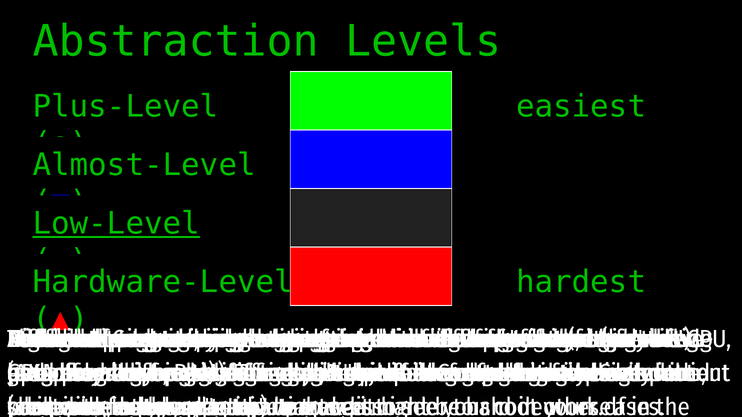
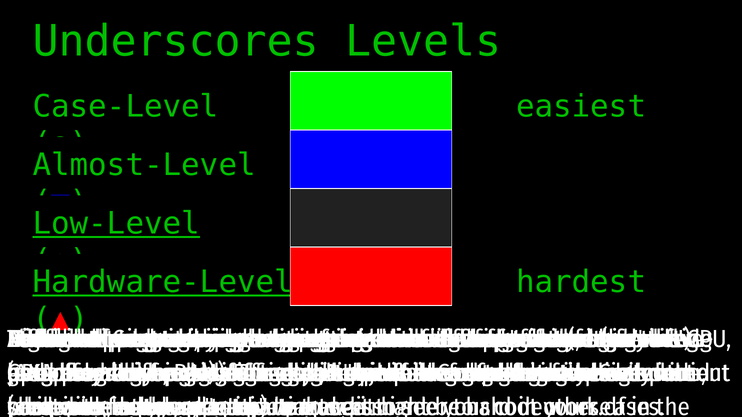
Abstraction at (176, 41): Abstraction -> Underscores
Plus-Level: Plus-Level -> Case-Level
Hardware-Level underline: none -> present
